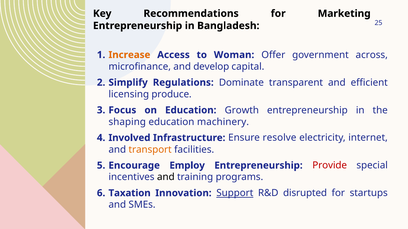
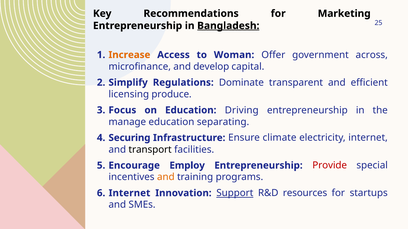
Bangladesh underline: none -> present
Growth: Growth -> Driving
shaping: shaping -> manage
machinery: machinery -> separating
Involved: Involved -> Securing
resolve: resolve -> climate
transport colour: orange -> black
and at (166, 177) colour: black -> orange
Taxation at (130, 193): Taxation -> Internet
disrupted: disrupted -> resources
